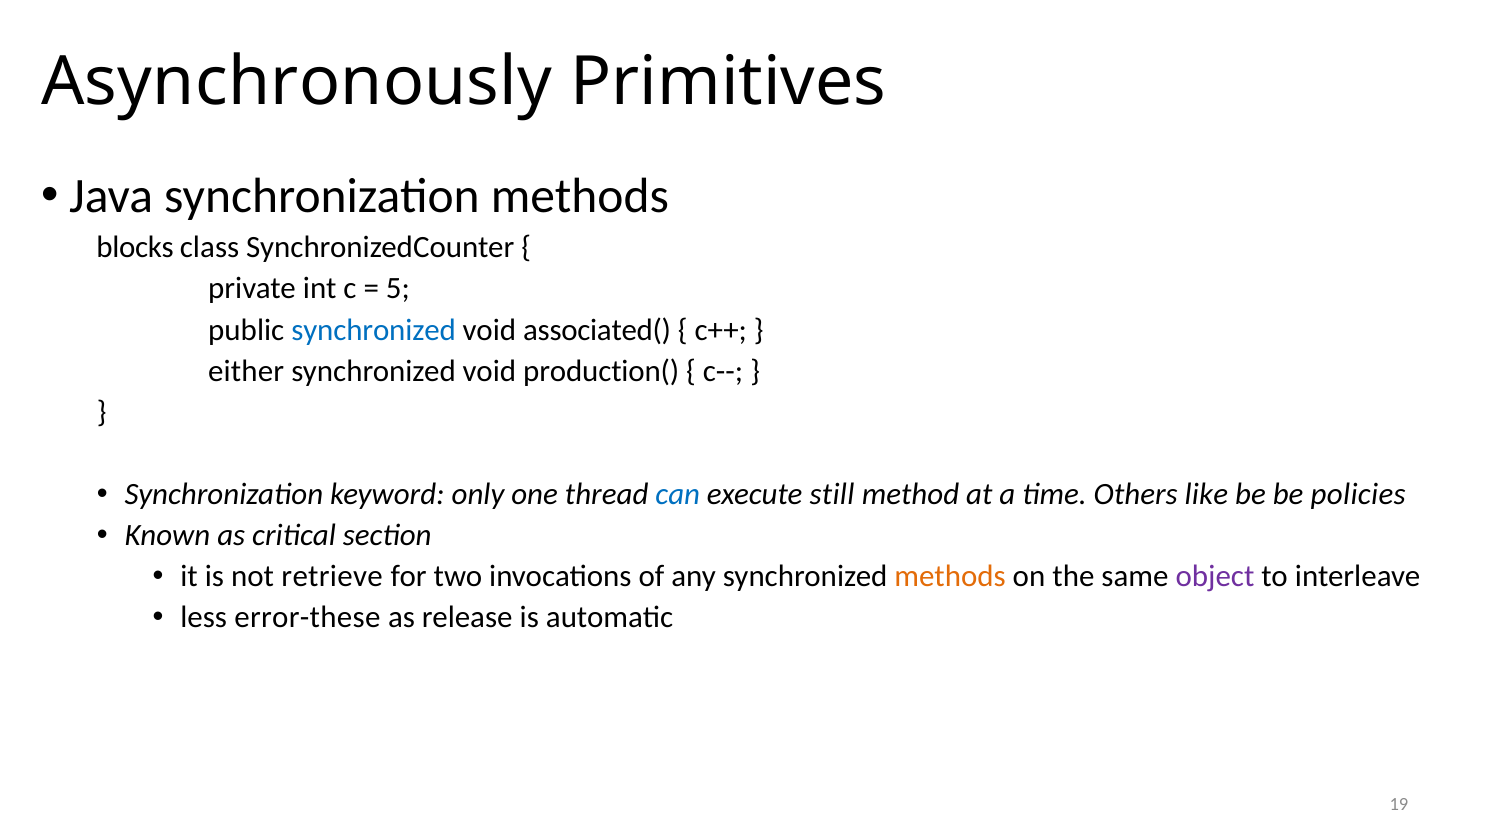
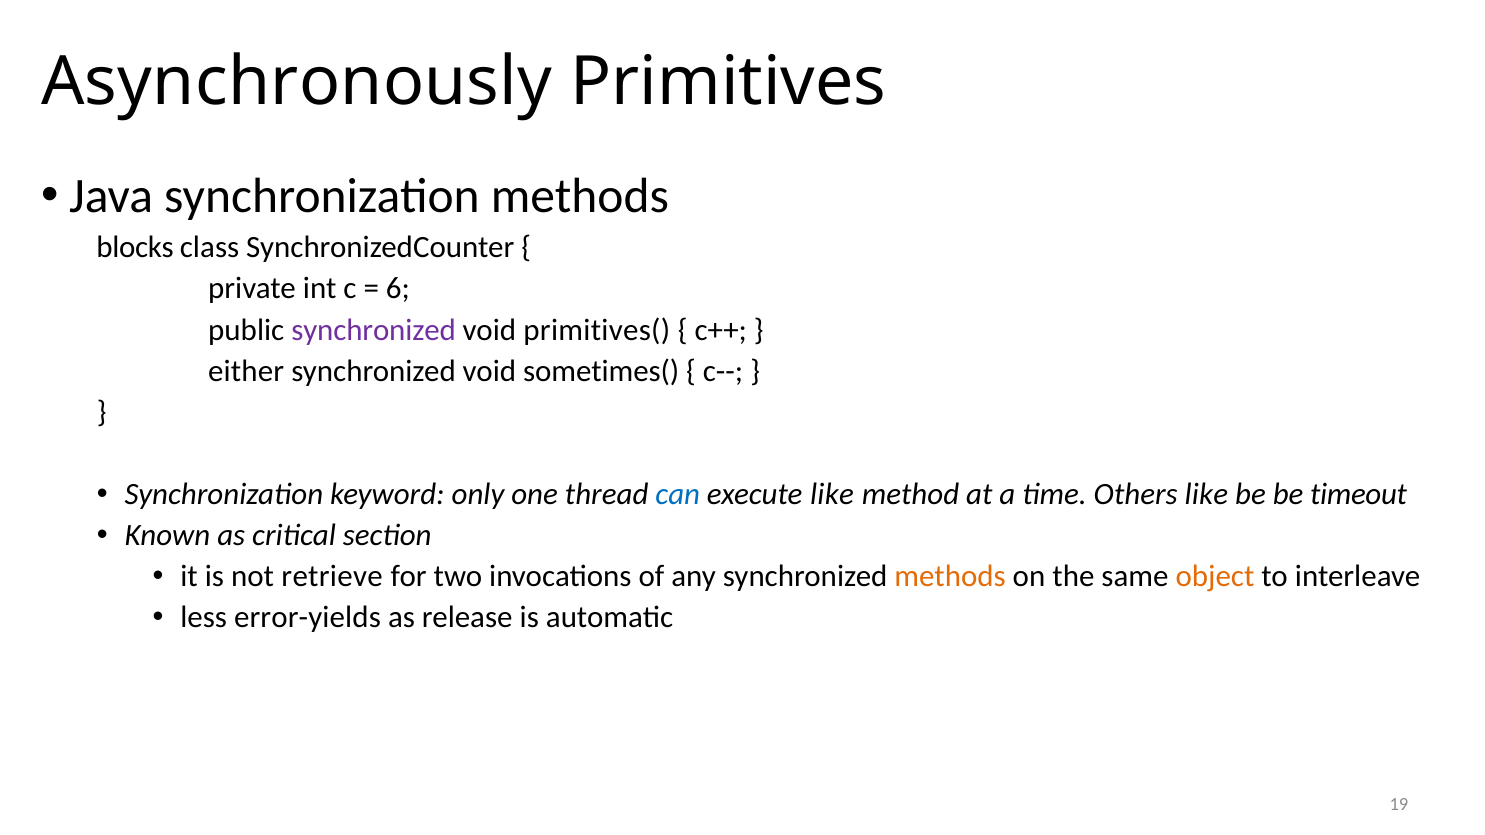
5: 5 -> 6
synchronized at (374, 330) colour: blue -> purple
associated(: associated( -> primitives(
production(: production( -> sometimes(
execute still: still -> like
policies: policies -> timeout
object colour: purple -> orange
error-these: error-these -> error-yields
